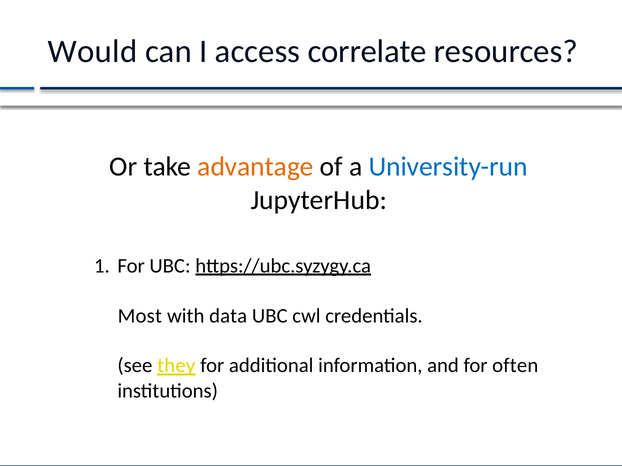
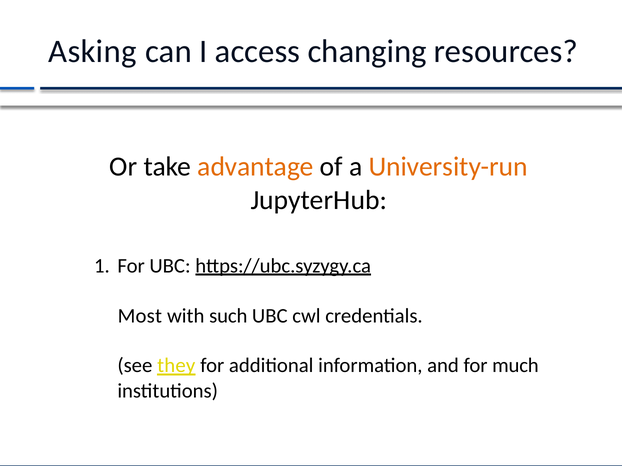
Would: Would -> Asking
correlate: correlate -> changing
University-run colour: blue -> orange
data: data -> such
often: often -> much
